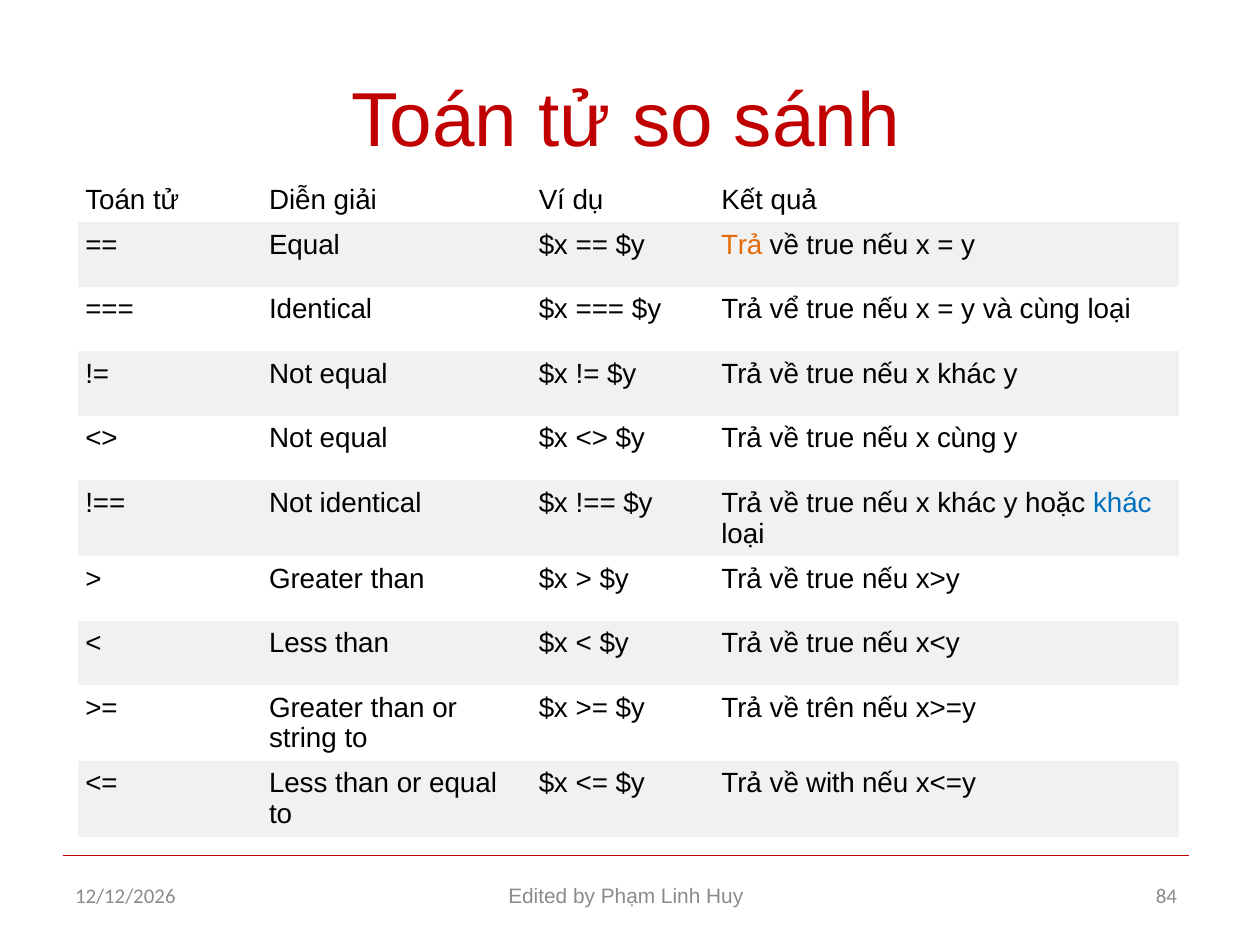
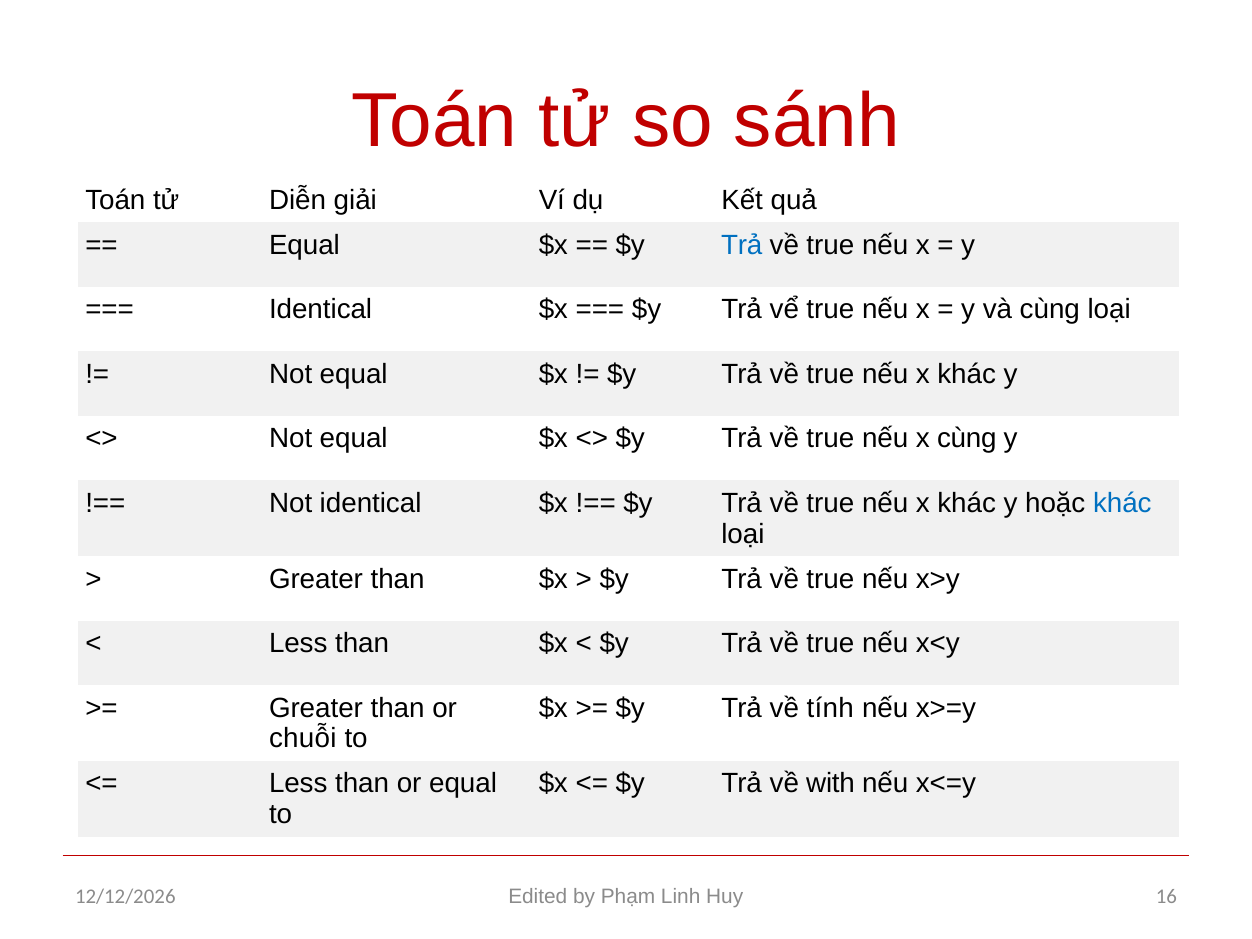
Trả at (742, 245) colour: orange -> blue
trên: trên -> tính
string: string -> chuỗi
84: 84 -> 16
